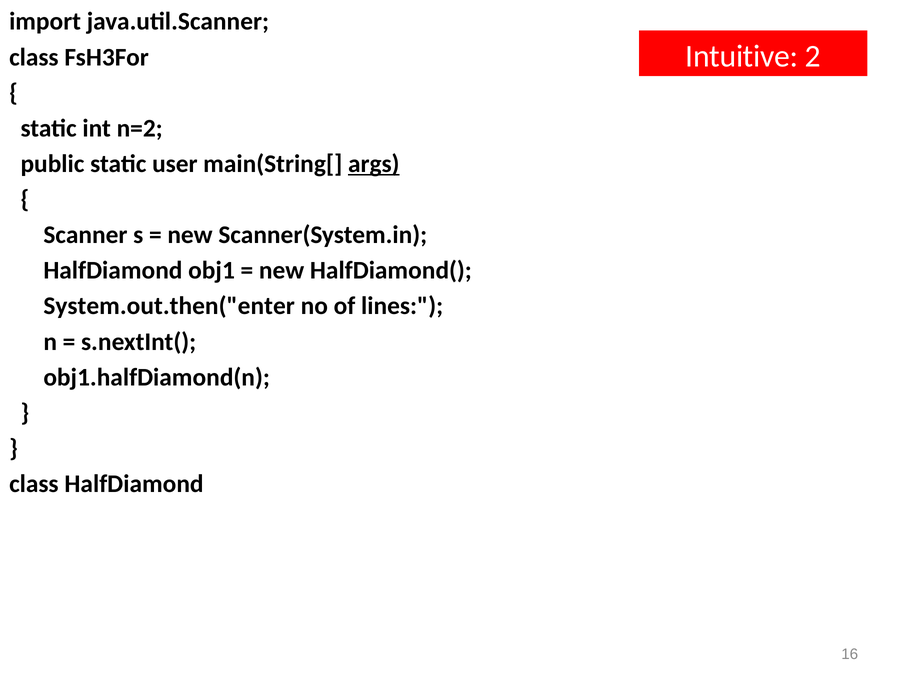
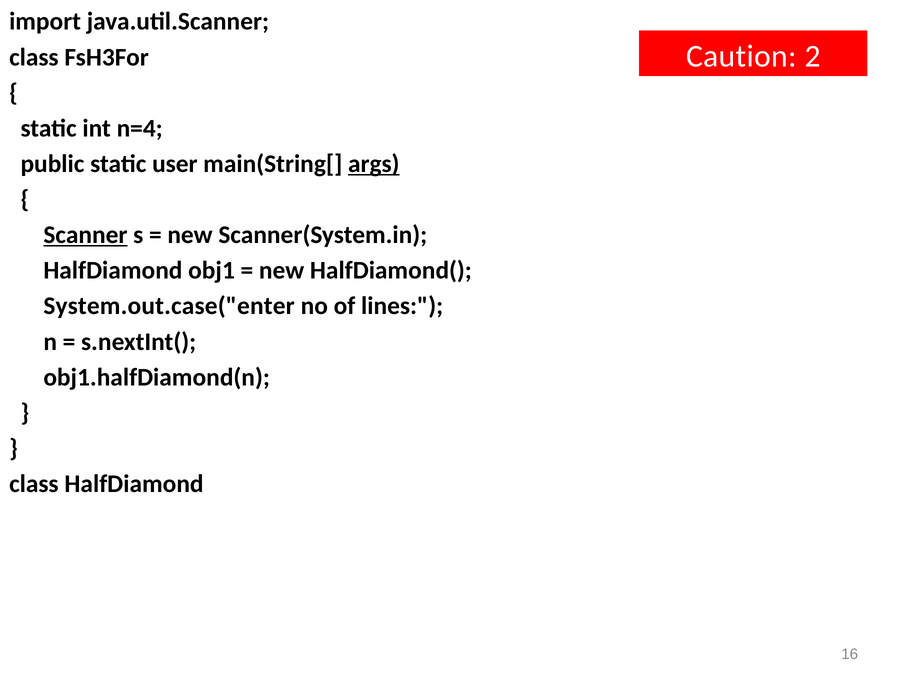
Intuitive: Intuitive -> Caution
n=2: n=2 -> n=4
Scanner underline: none -> present
System.out.then("enter: System.out.then("enter -> System.out.case("enter
